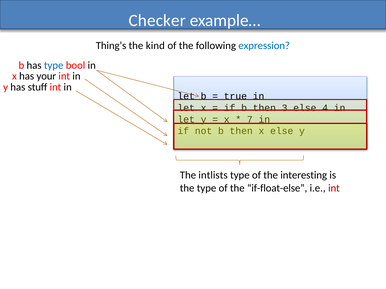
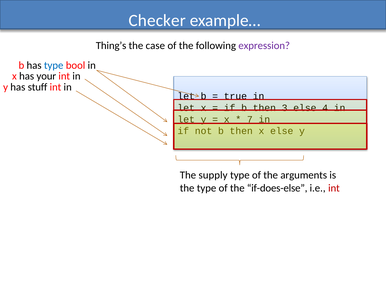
kind: kind -> case
expression colour: blue -> purple
intlists: intlists -> supply
interesting: interesting -> arguments
if-float-else: if-float-else -> if-does-else
